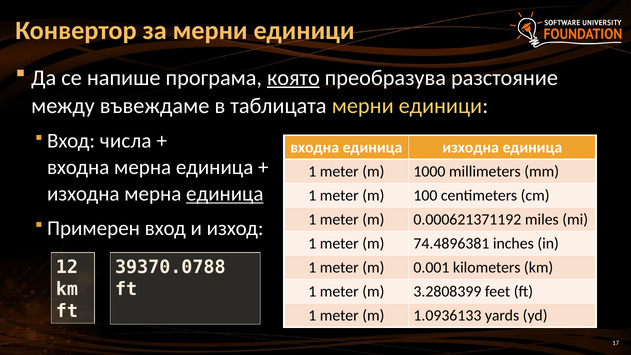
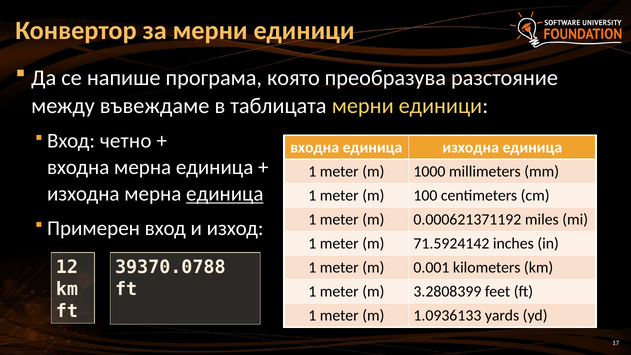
която underline: present -> none
числа: числа -> четно
74.4896381: 74.4896381 -> 71.5924142
